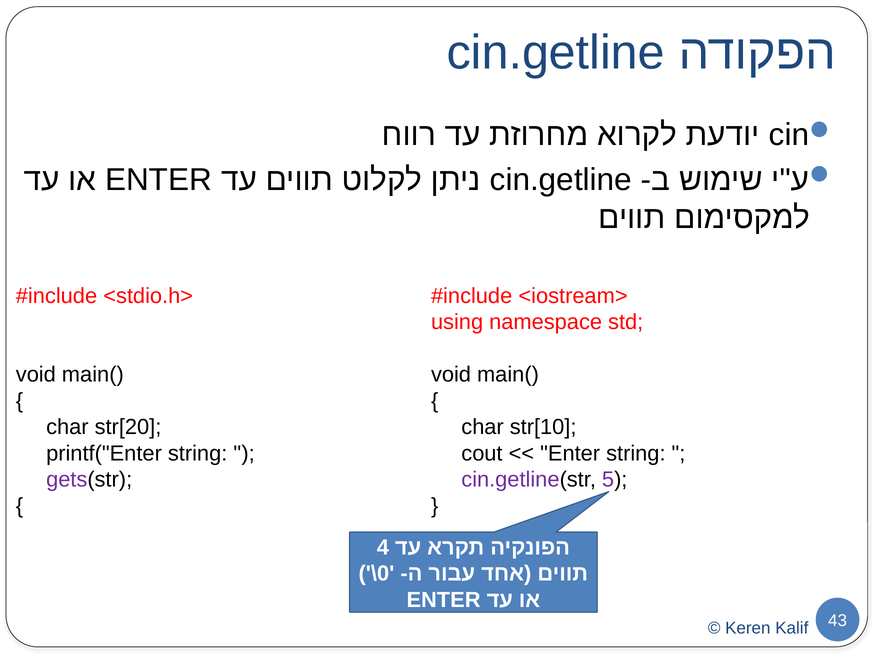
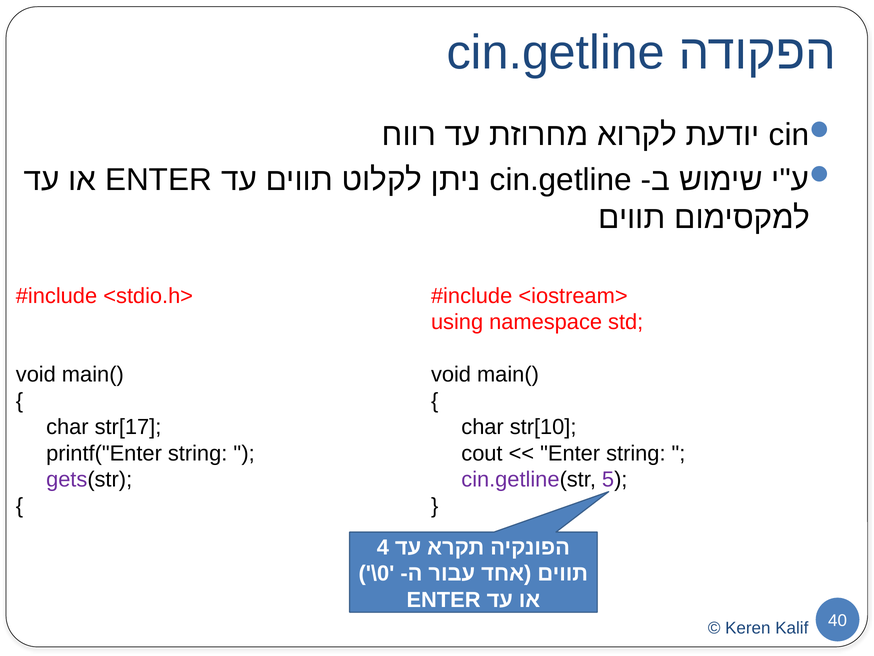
str[20: str[20 -> str[17
43: 43 -> 40
